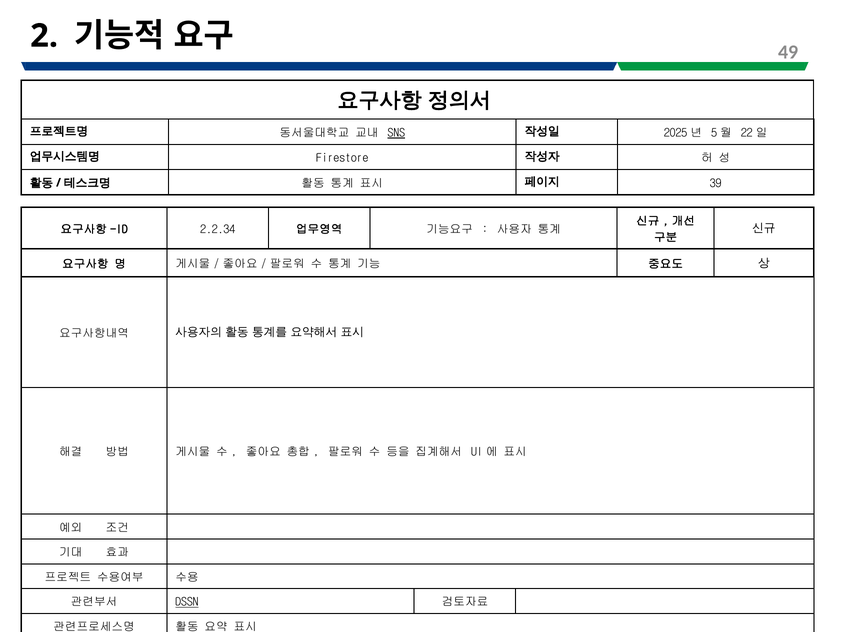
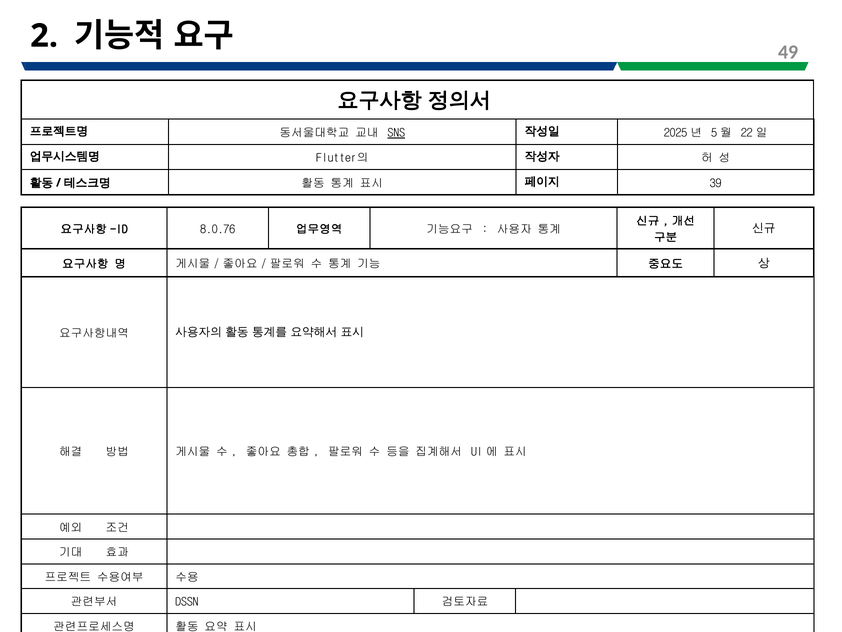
Firestore: Firestore -> Flutter의
2.2.34: 2.2.34 -> 8.0.76
DSSN underline: present -> none
